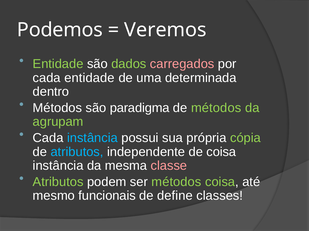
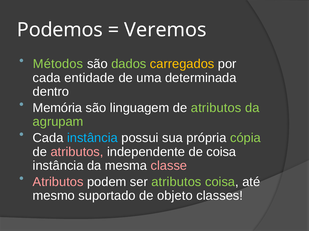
Entidade at (58, 64): Entidade -> Métodos
carregados colour: pink -> yellow
Métodos at (57, 108): Métodos -> Memória
paradigma: paradigma -> linguagem
métodos at (216, 108): métodos -> atributos
atributos at (77, 152) colour: light blue -> pink
Atributos at (58, 182) colour: light green -> pink
ser métodos: métodos -> atributos
funcionais: funcionais -> suportado
define: define -> objeto
